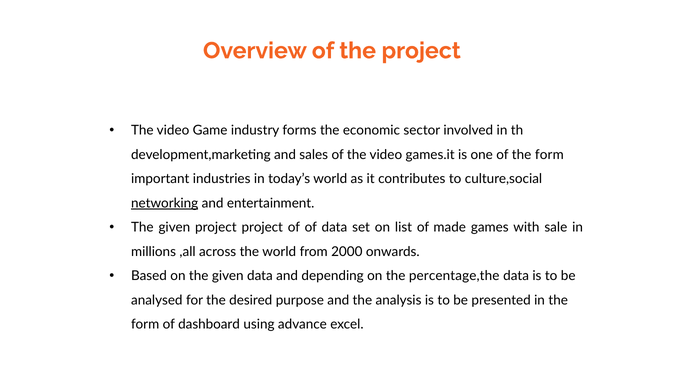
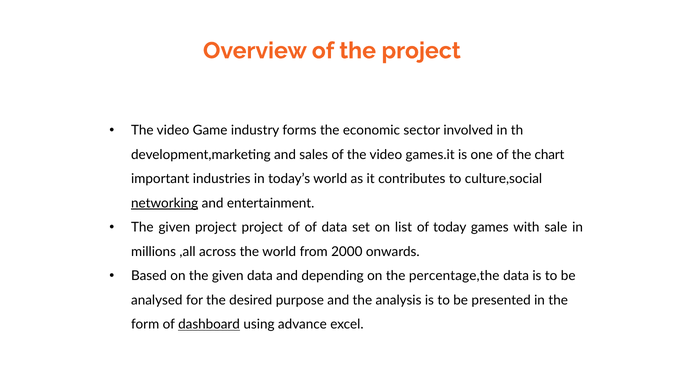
of the form: form -> chart
made: made -> today
dashboard underline: none -> present
